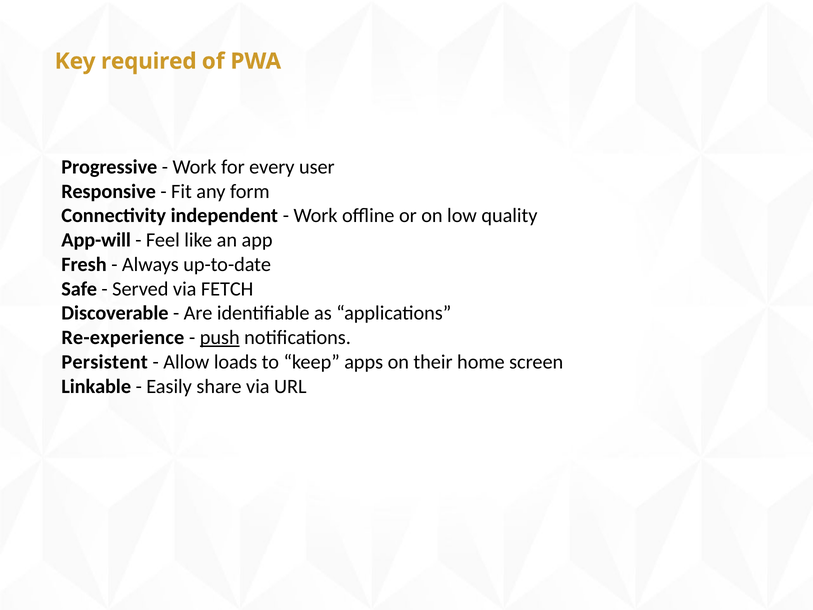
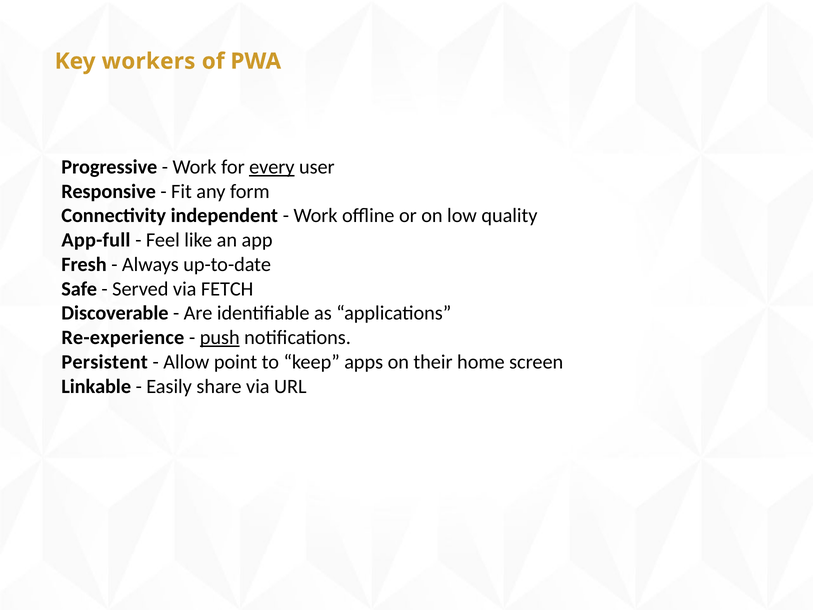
required: required -> workers
every underline: none -> present
App-will: App-will -> App-full
loads: loads -> point
